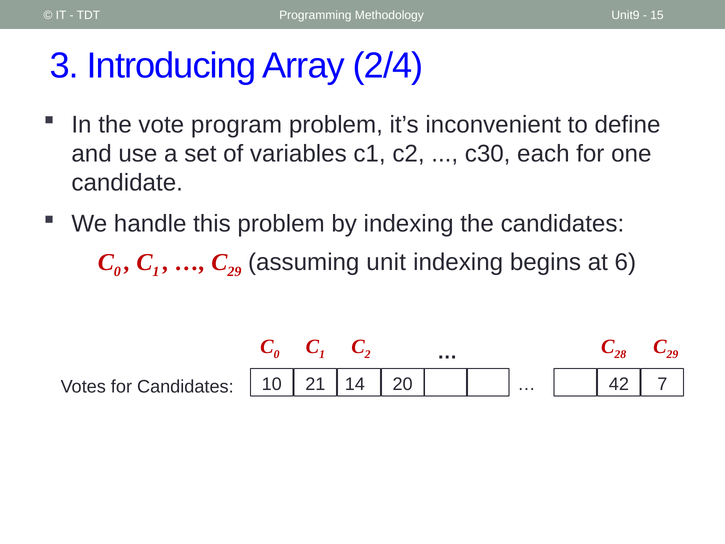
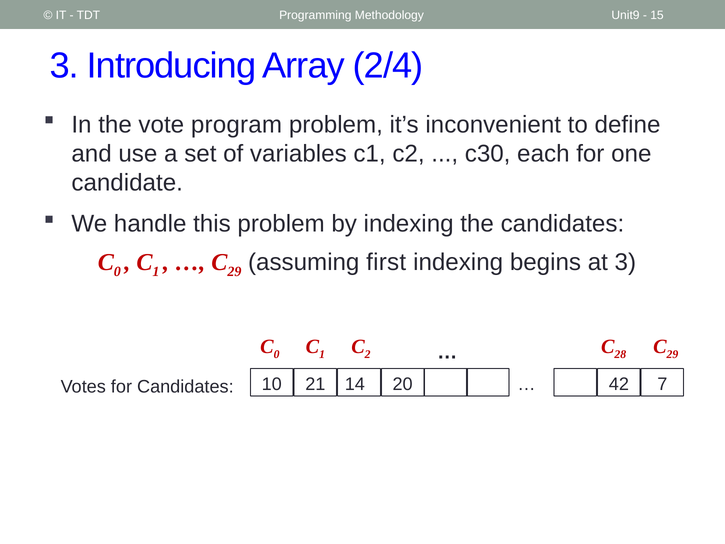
unit: unit -> first
at 6: 6 -> 3
